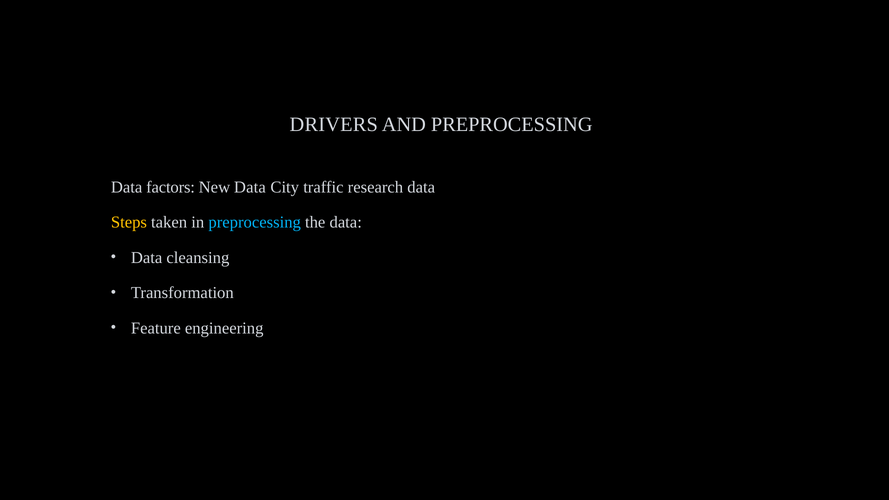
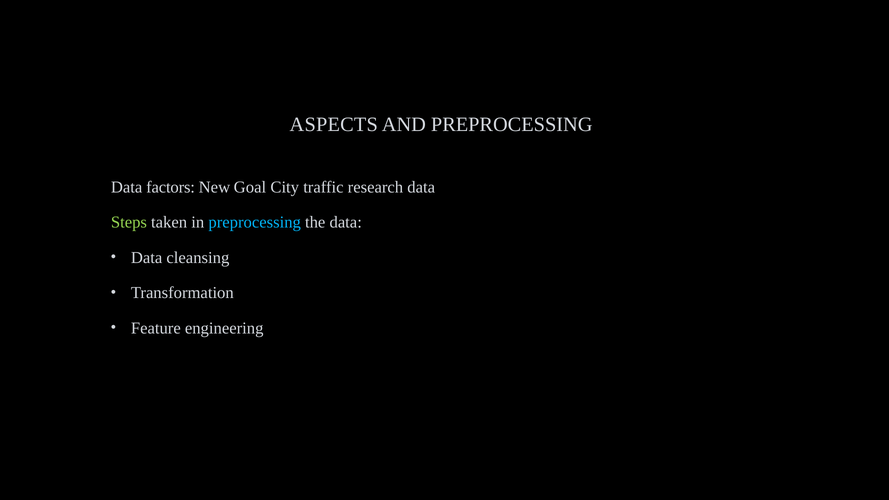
DRIVERS: DRIVERS -> ASPECTS
New Data: Data -> Goal
Steps colour: yellow -> light green
